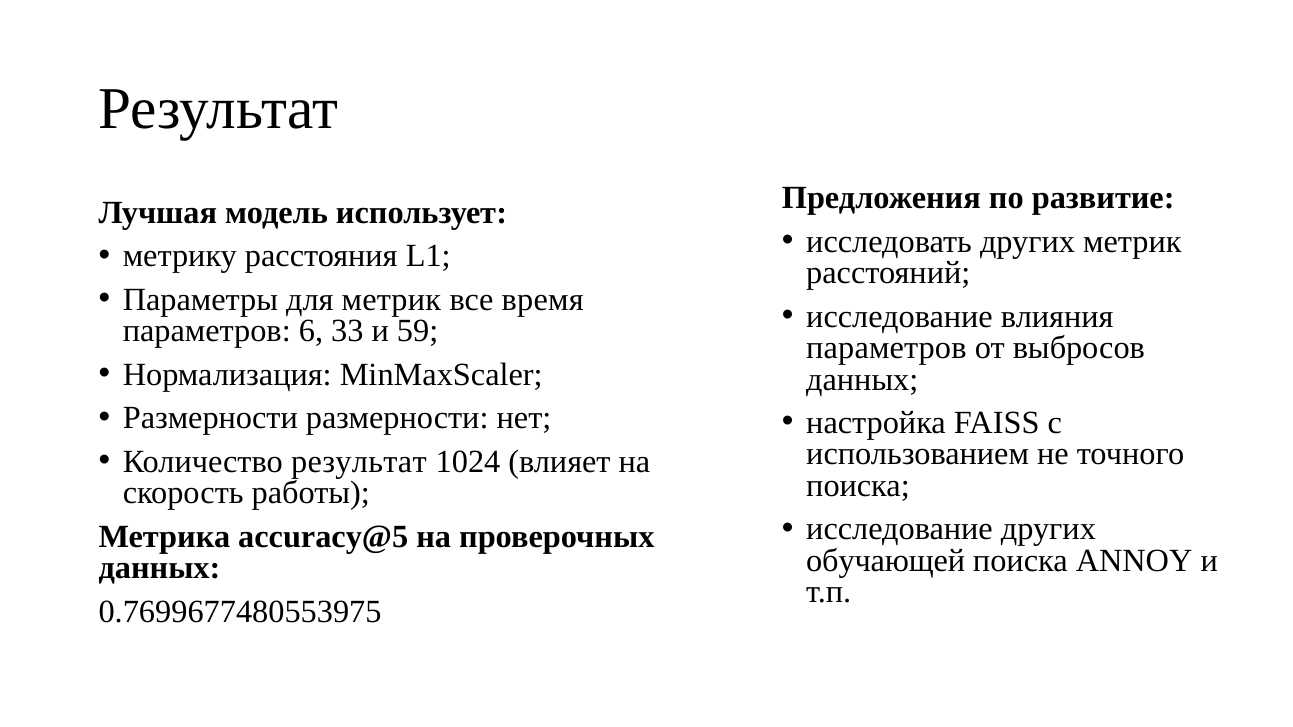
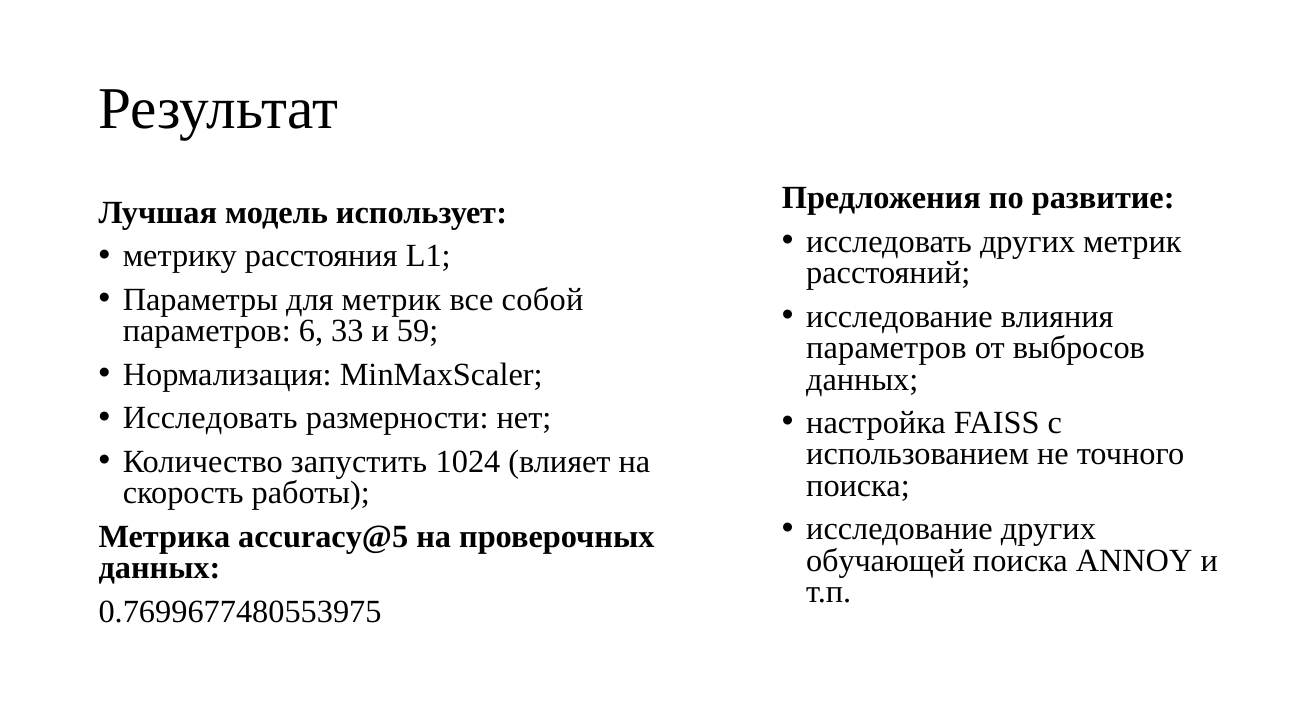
время: время -> собой
Размерности at (210, 418): Размерности -> Исследовать
Количество результат: результат -> запустить
